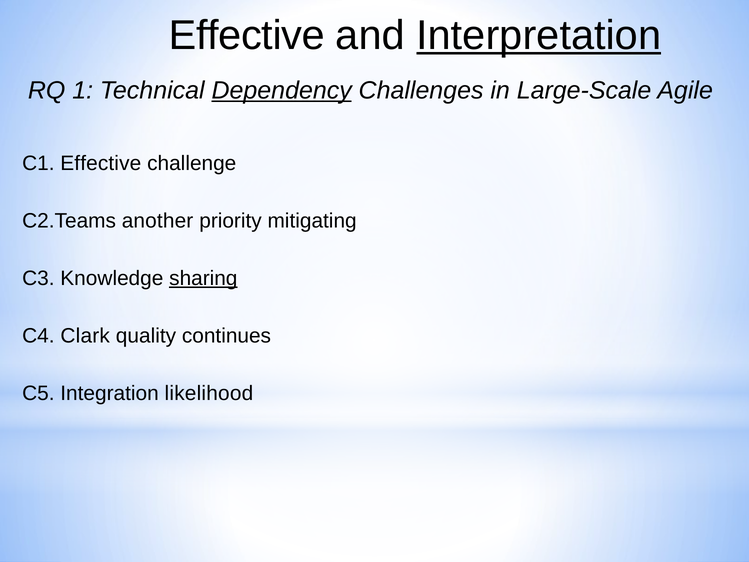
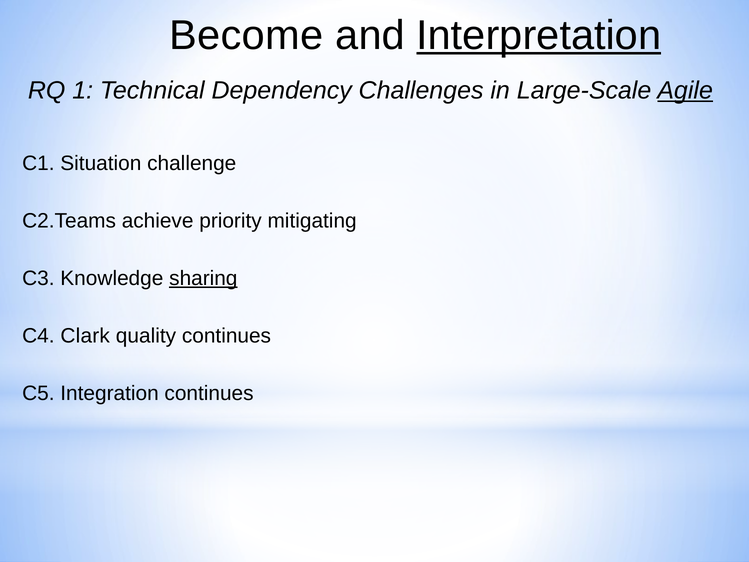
Effective at (247, 35): Effective -> Become
Dependency underline: present -> none
Agile underline: none -> present
C1 Effective: Effective -> Situation
another: another -> achieve
Integration likelihood: likelihood -> continues
